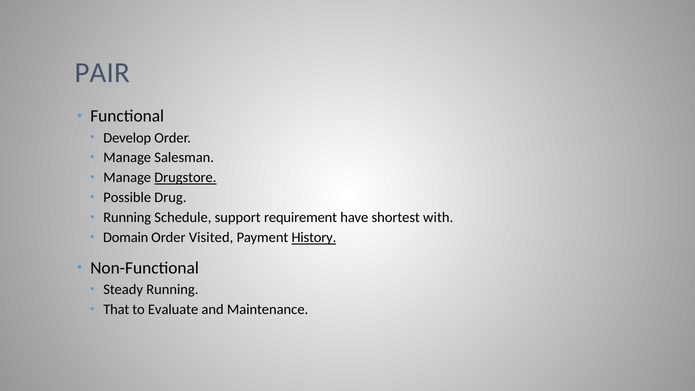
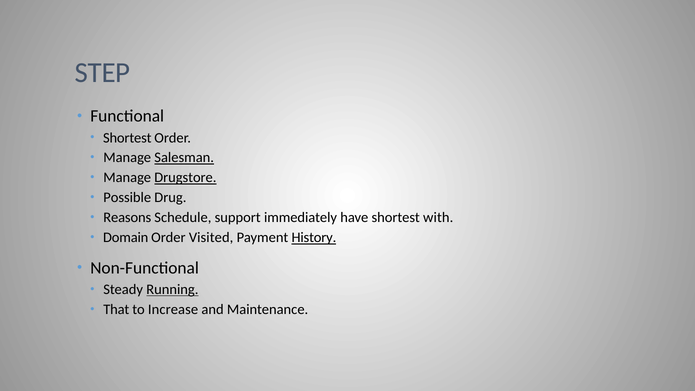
PAIR: PAIR -> STEP
Develop at (127, 138): Develop -> Shortest
Salesman underline: none -> present
Running at (127, 218): Running -> Reasons
requirement: requirement -> immediately
Running at (172, 289) underline: none -> present
Evaluate: Evaluate -> Increase
